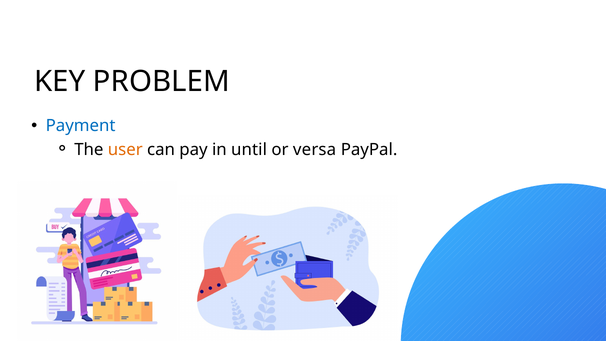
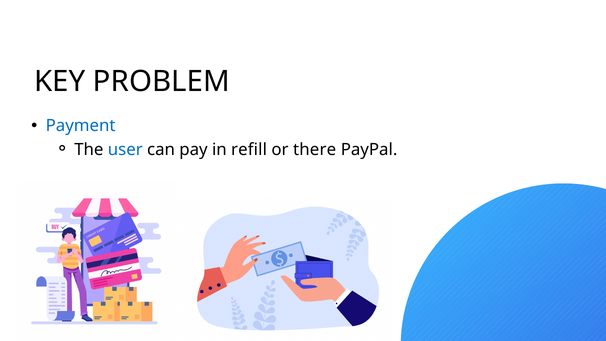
user colour: orange -> blue
until: until -> refill
versa: versa -> there
